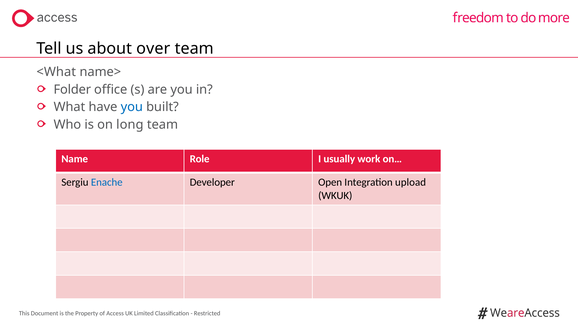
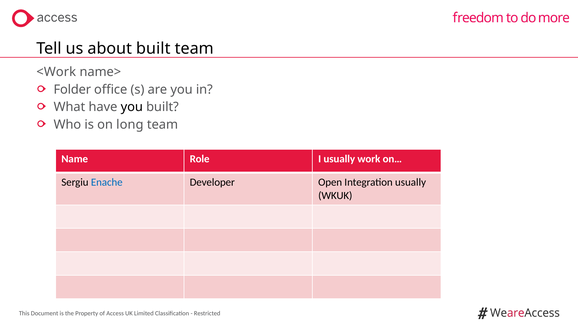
about over: over -> built
<What: <What -> <Work
you at (132, 107) colour: blue -> black
Integration upload: upload -> usually
